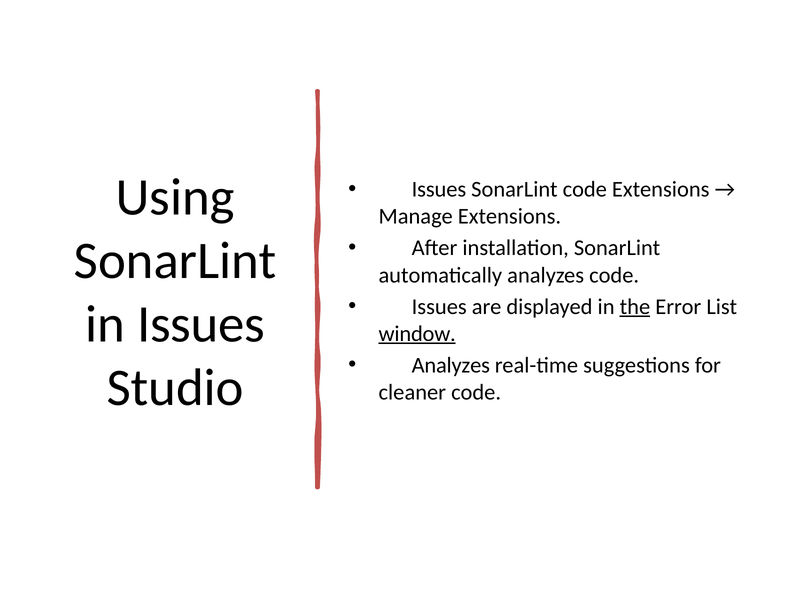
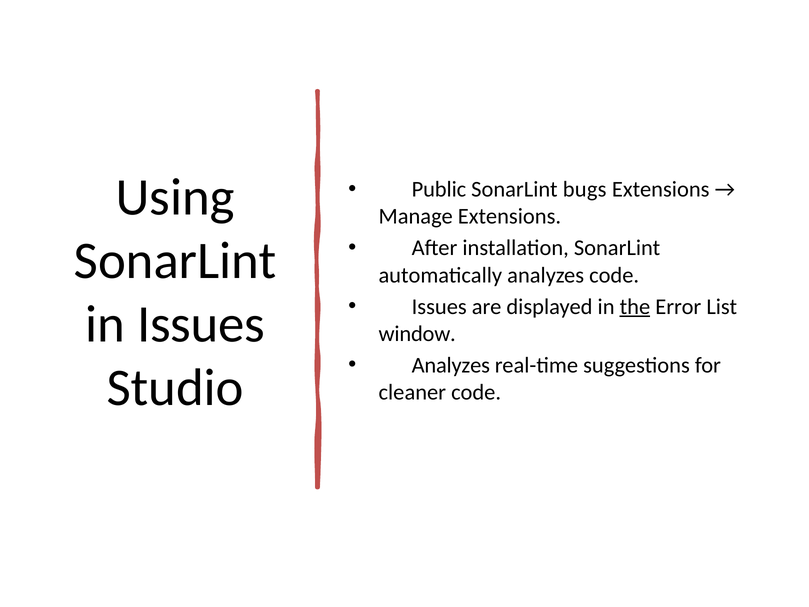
Issues at (439, 189): Issues -> Public
SonarLint code: code -> bugs
window underline: present -> none
